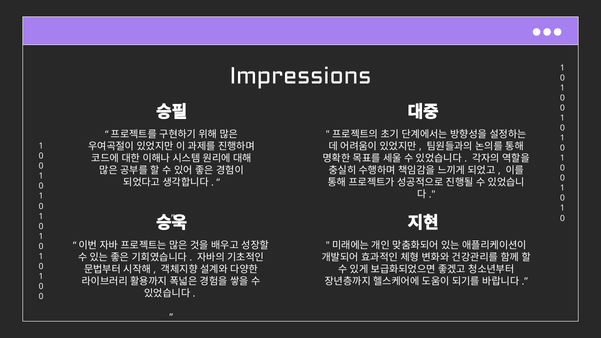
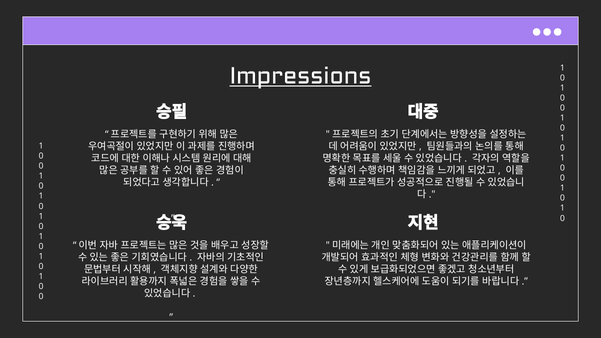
Impressions underline: none -> present
